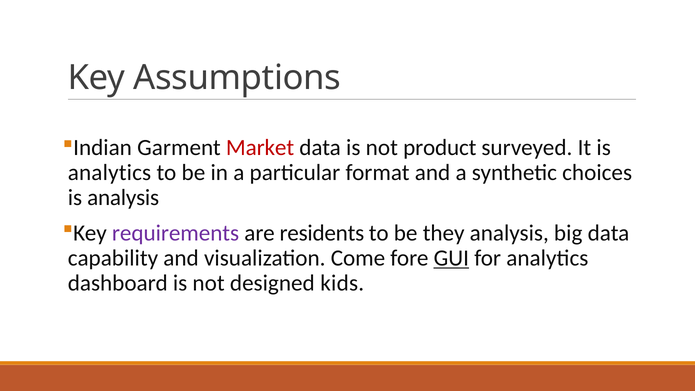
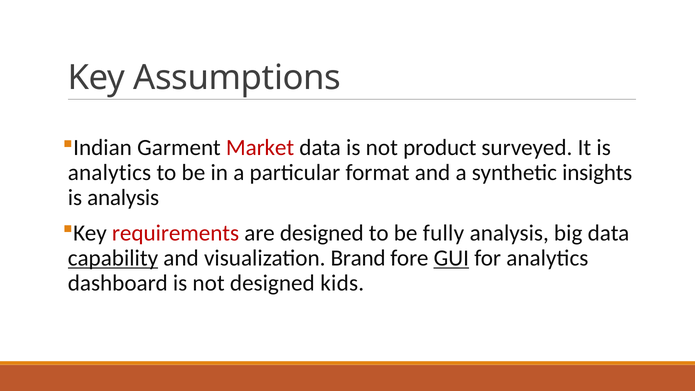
choices: choices -> insights
requirements colour: purple -> red
are residents: residents -> designed
they: they -> fully
capability underline: none -> present
Come: Come -> Brand
